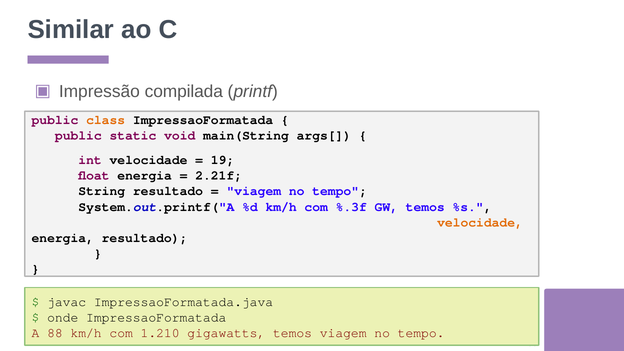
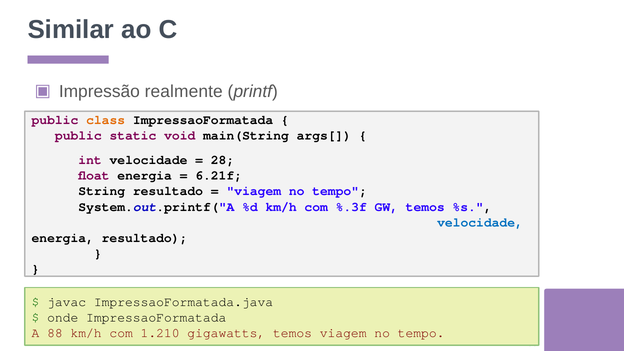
compilada: compilada -> realmente
19: 19 -> 28
2.21f: 2.21f -> 6.21f
velocidade at (480, 222) colour: orange -> blue
